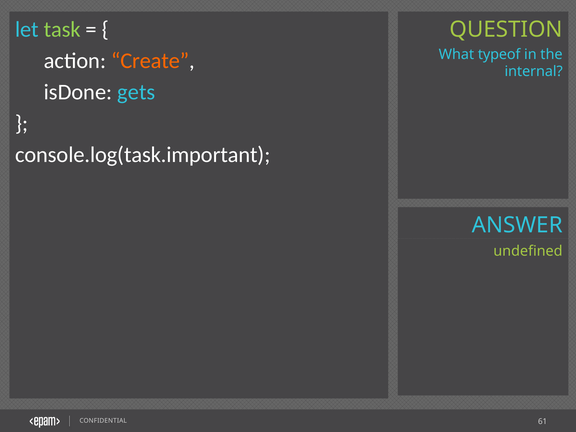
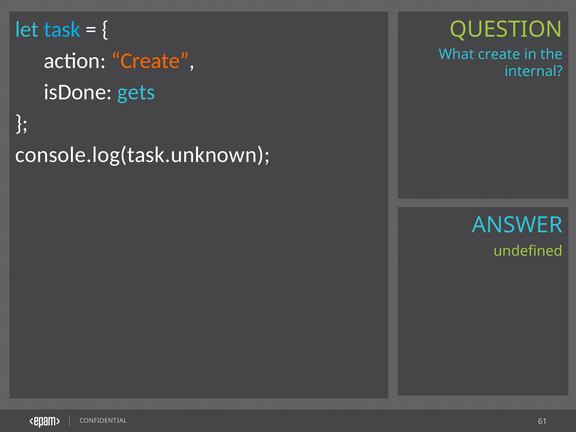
task colour: light green -> light blue
What typeof: typeof -> create
console.log(task.important: console.log(task.important -> console.log(task.unknown
